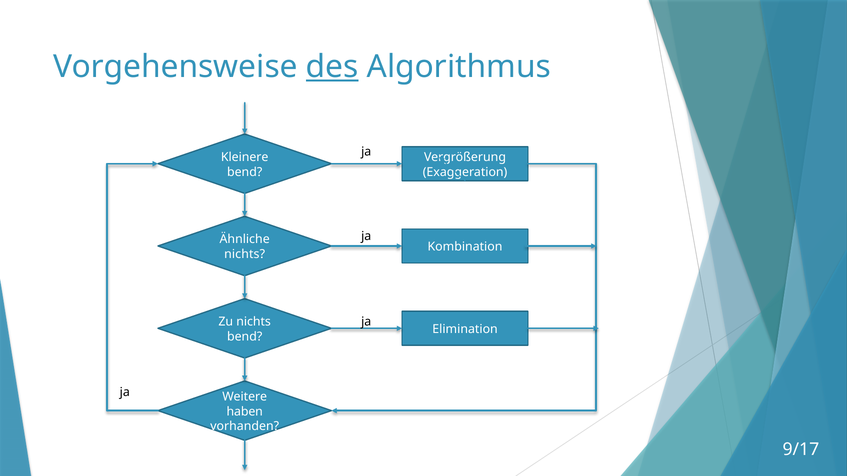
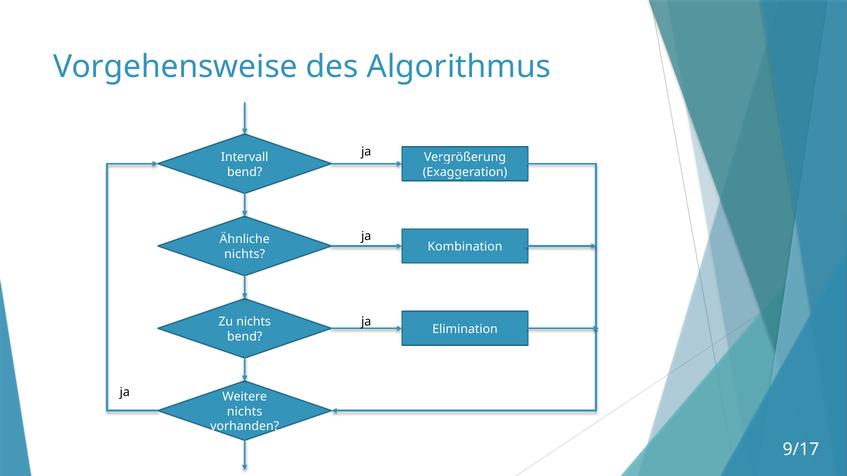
des underline: present -> none
Kleinere: Kleinere -> Intervall
haben at (245, 412): haben -> nichts
